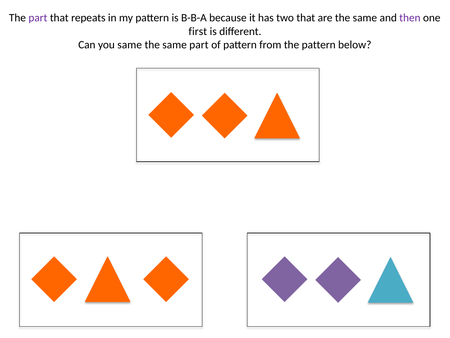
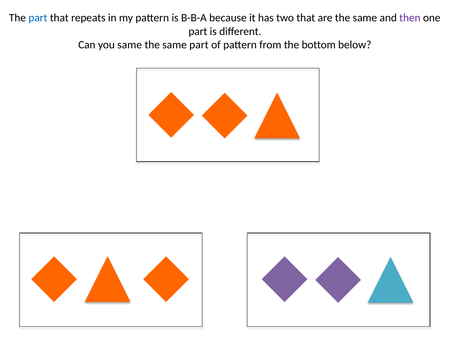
part at (38, 18) colour: purple -> blue
first at (198, 31): first -> part
the pattern: pattern -> bottom
